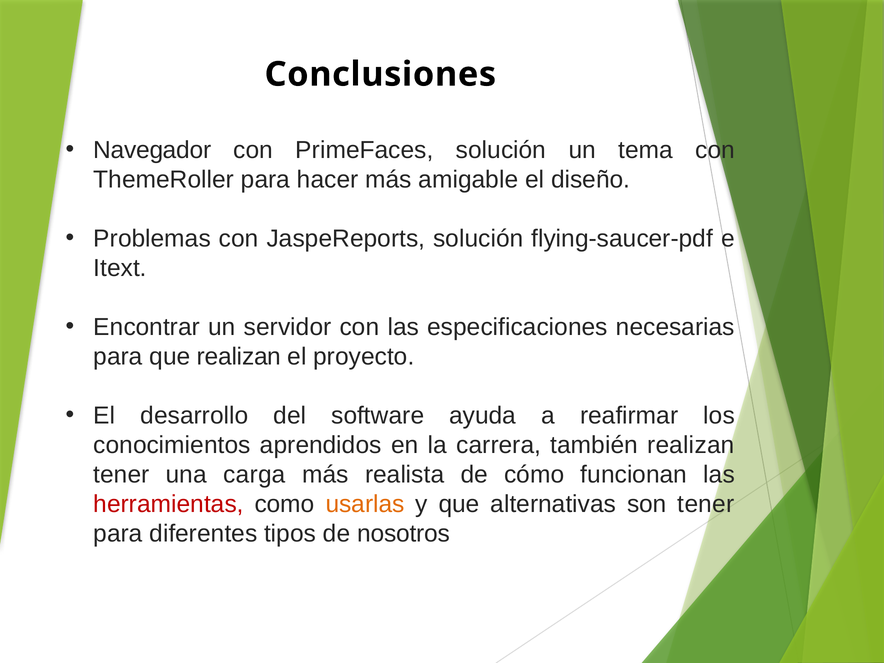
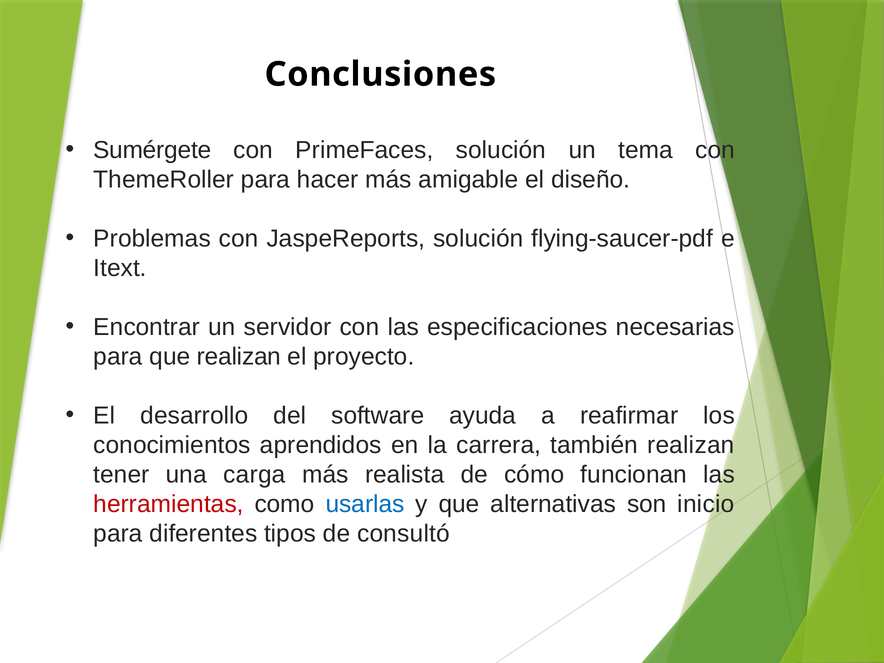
Navegador: Navegador -> Sumérgete
usarlas colour: orange -> blue
son tener: tener -> inicio
nosotros: nosotros -> consultó
